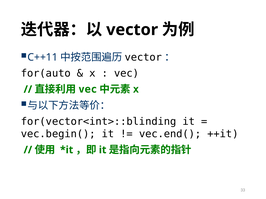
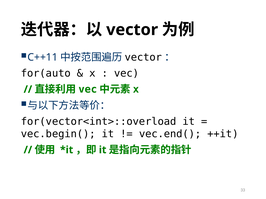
for(vector<int>::blinding: for(vector<int>::blinding -> for(vector<int>::overload
